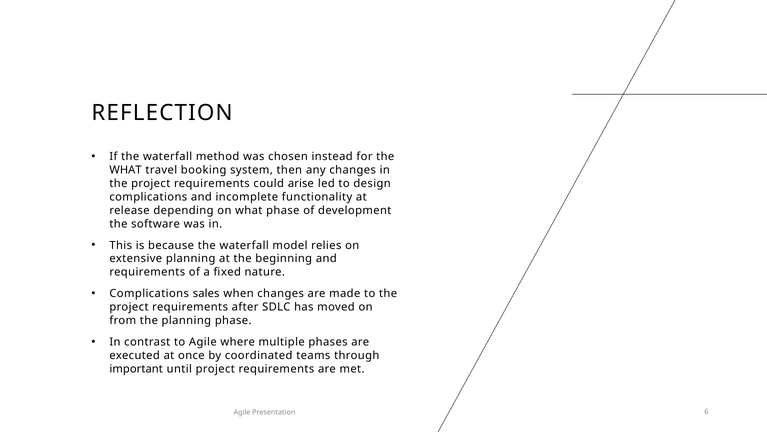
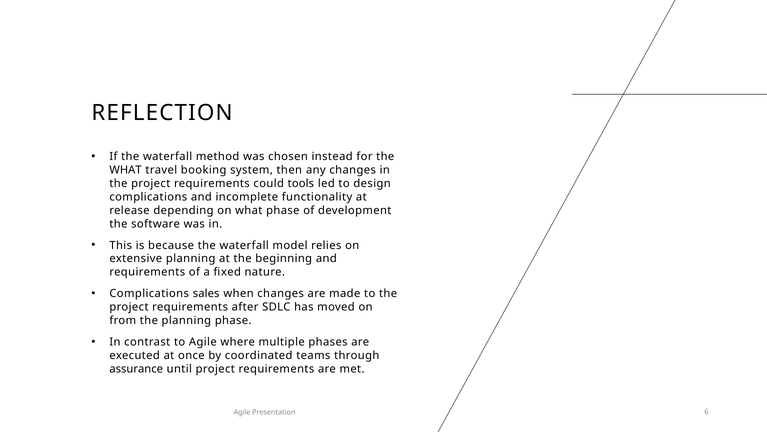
arise: arise -> tools
important: important -> assurance
